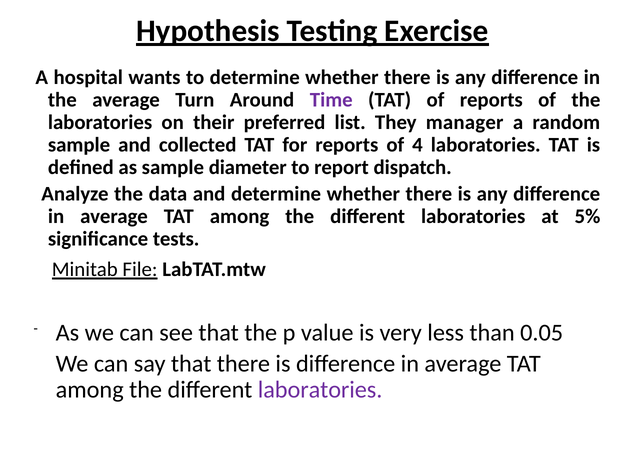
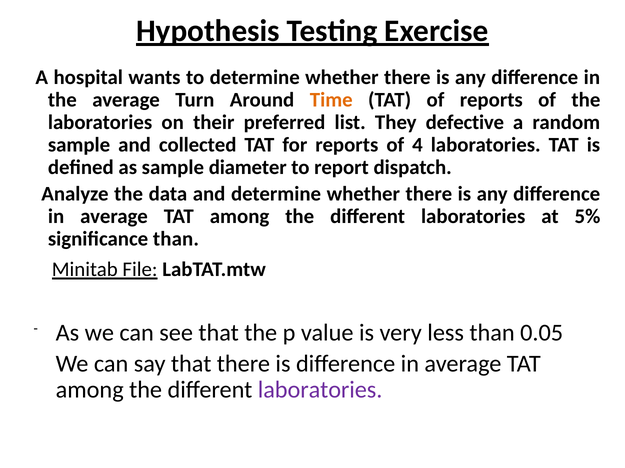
Time colour: purple -> orange
manager: manager -> defective
significance tests: tests -> than
